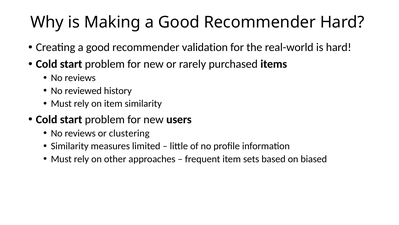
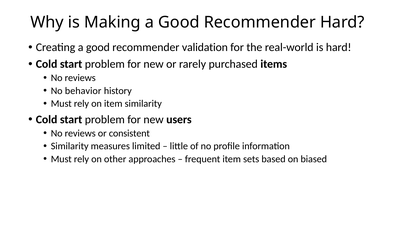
reviewed: reviewed -> behavior
clustering: clustering -> consistent
